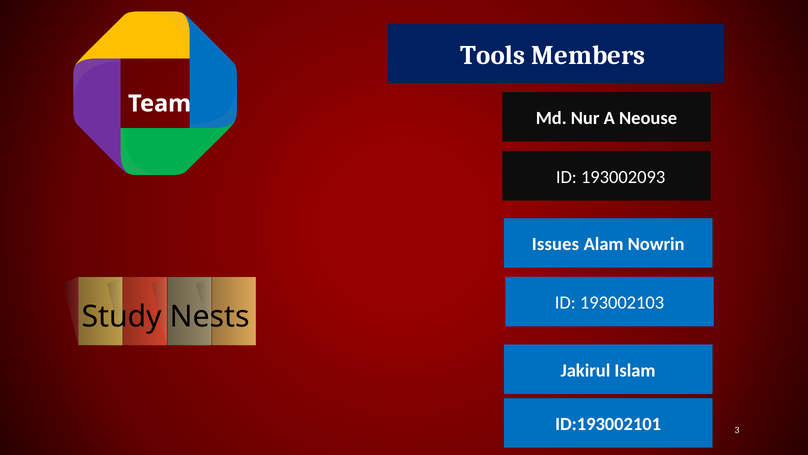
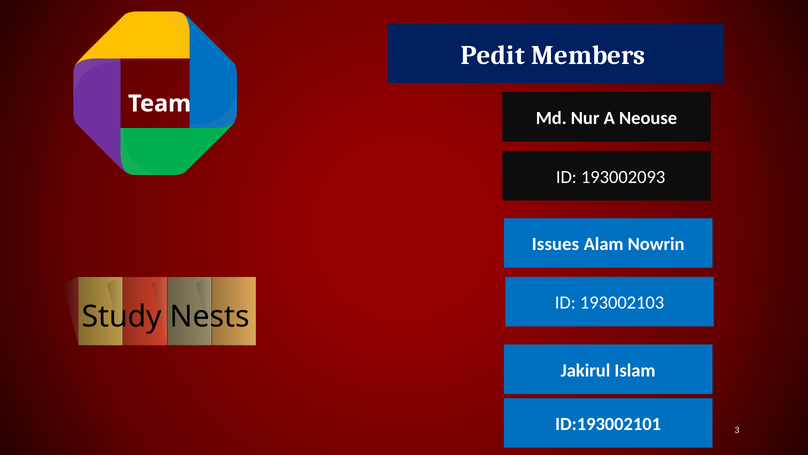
Tools: Tools -> Pedit
